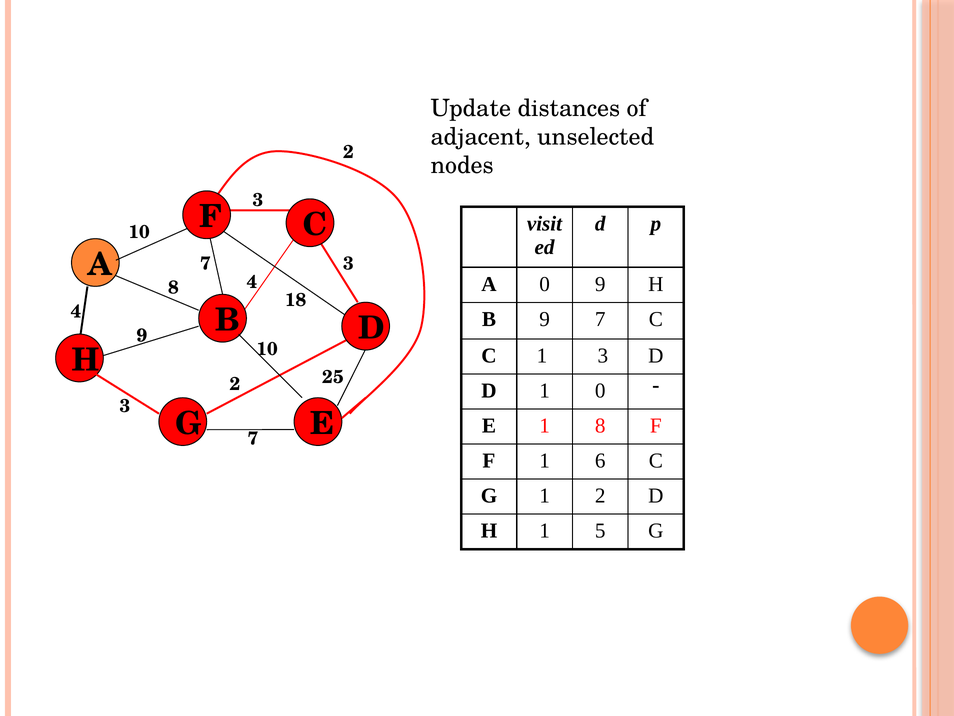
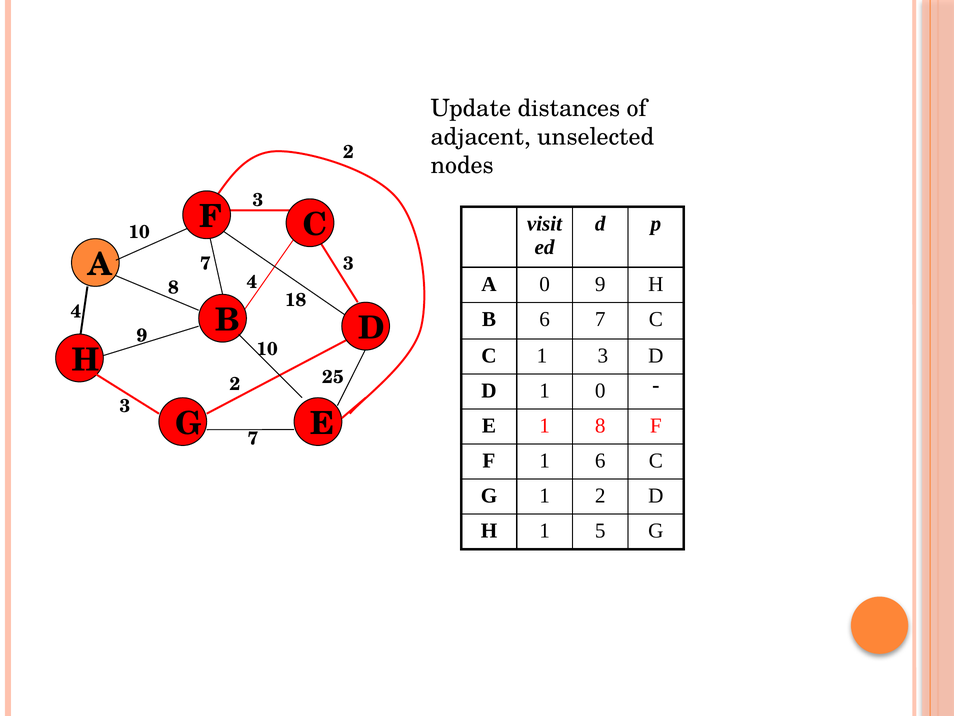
B 9: 9 -> 6
